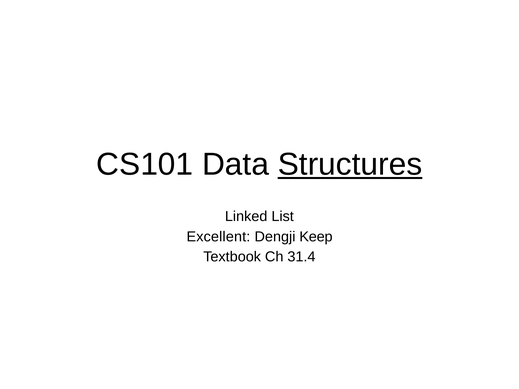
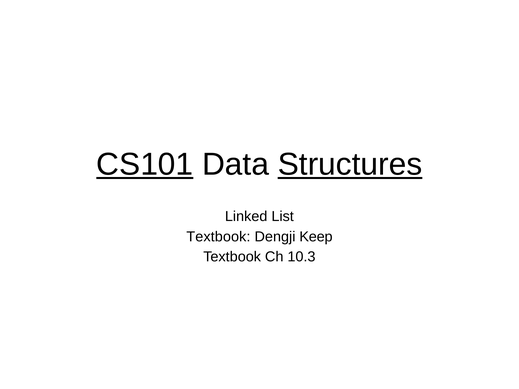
CS101 underline: none -> present
Excellent at (218, 237): Excellent -> Textbook
31.4: 31.4 -> 10.3
